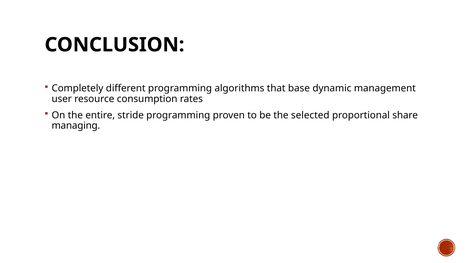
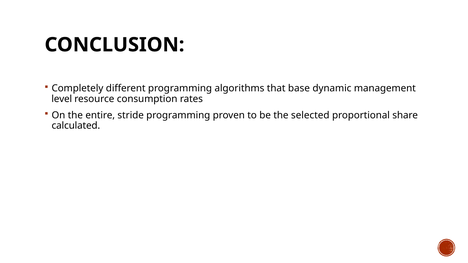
user: user -> level
managing: managing -> calculated
